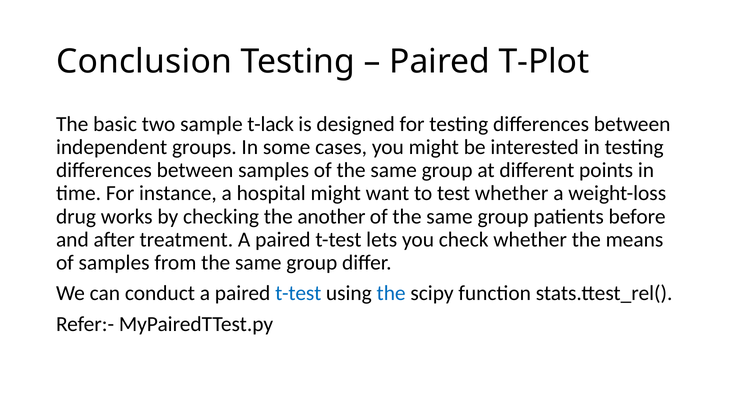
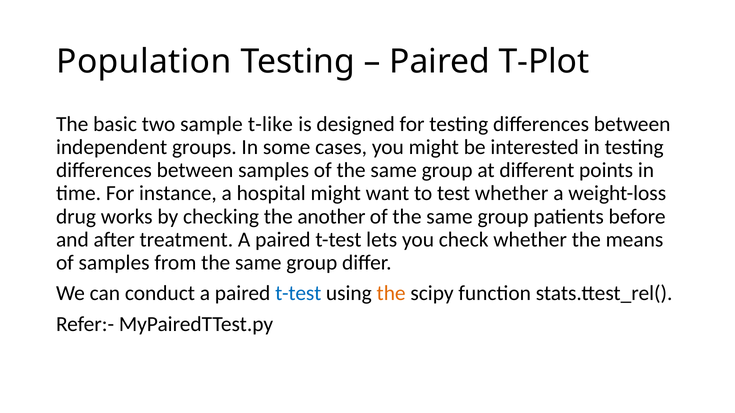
Conclusion: Conclusion -> Population
t-lack: t-lack -> t-like
the at (391, 294) colour: blue -> orange
